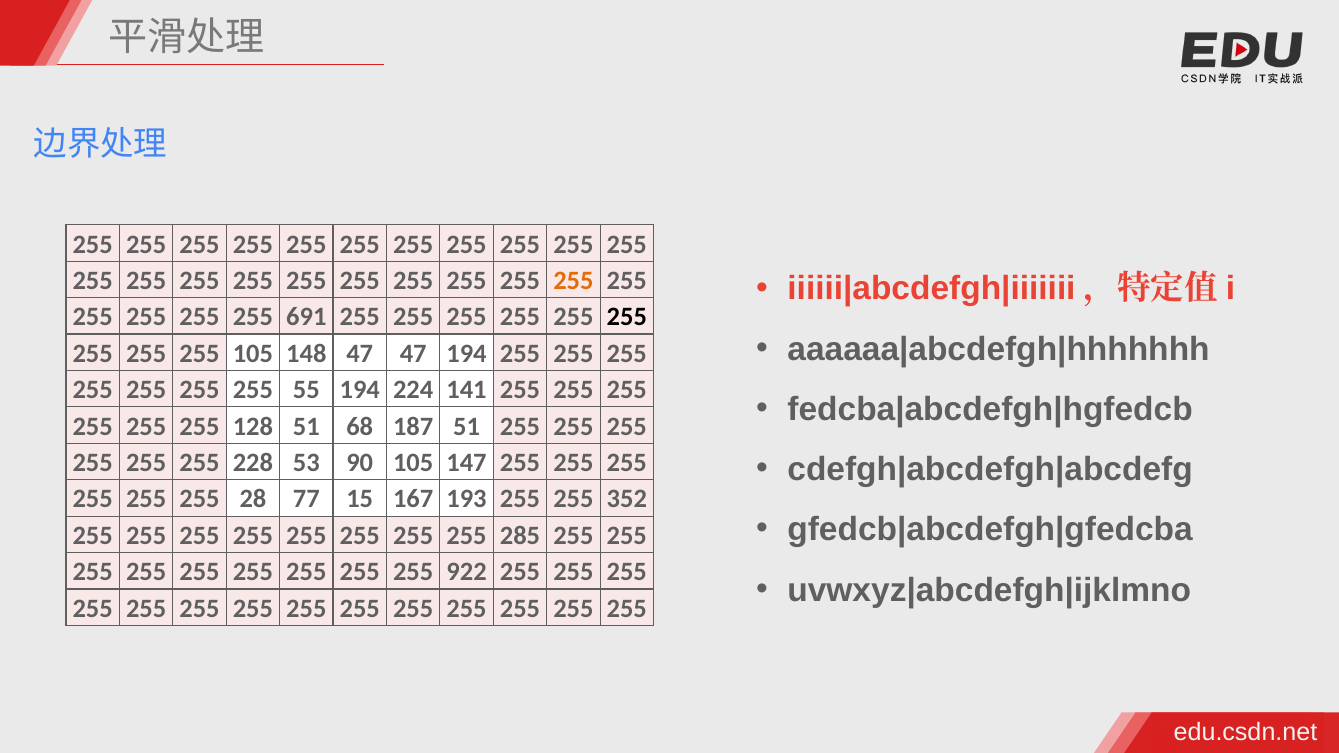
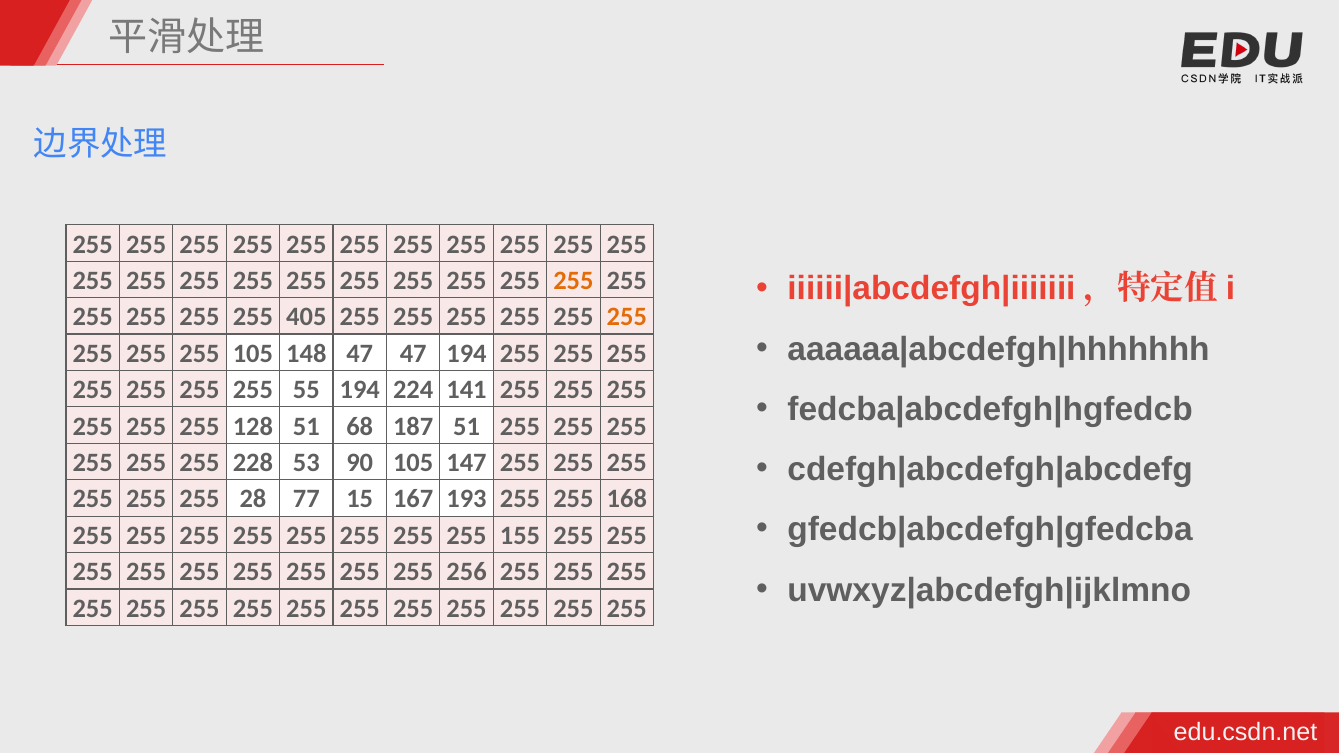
691: 691 -> 405
255 at (627, 317) colour: black -> orange
352: 352 -> 168
285: 285 -> 155
922: 922 -> 256
